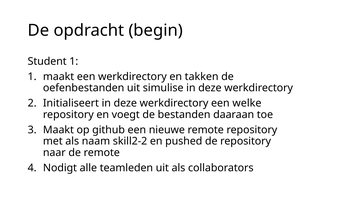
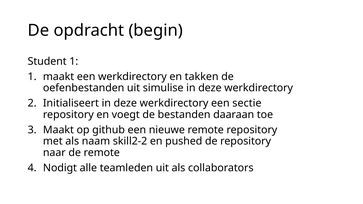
welke: welke -> sectie
